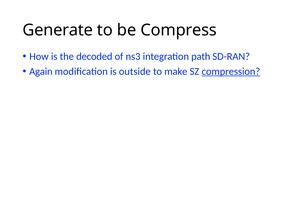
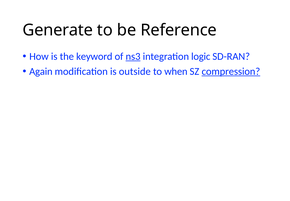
Compress: Compress -> Reference
decoded: decoded -> keyword
ns3 underline: none -> present
path: path -> logic
make: make -> when
